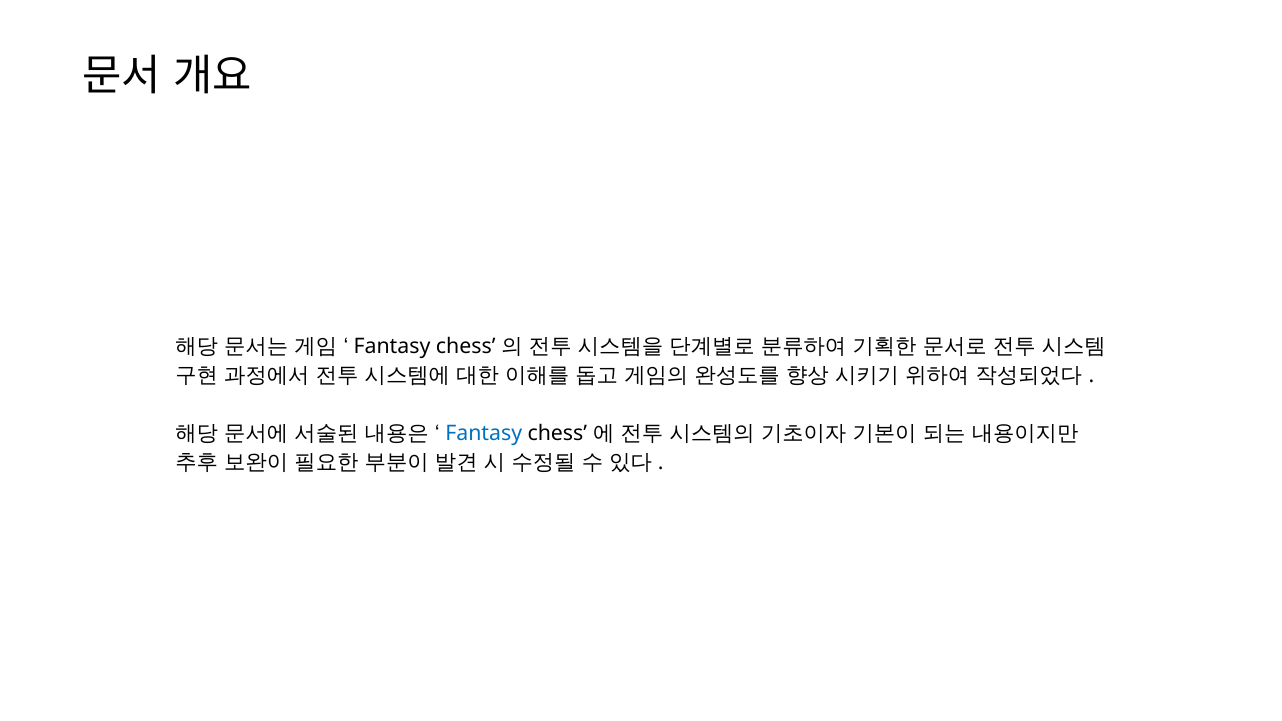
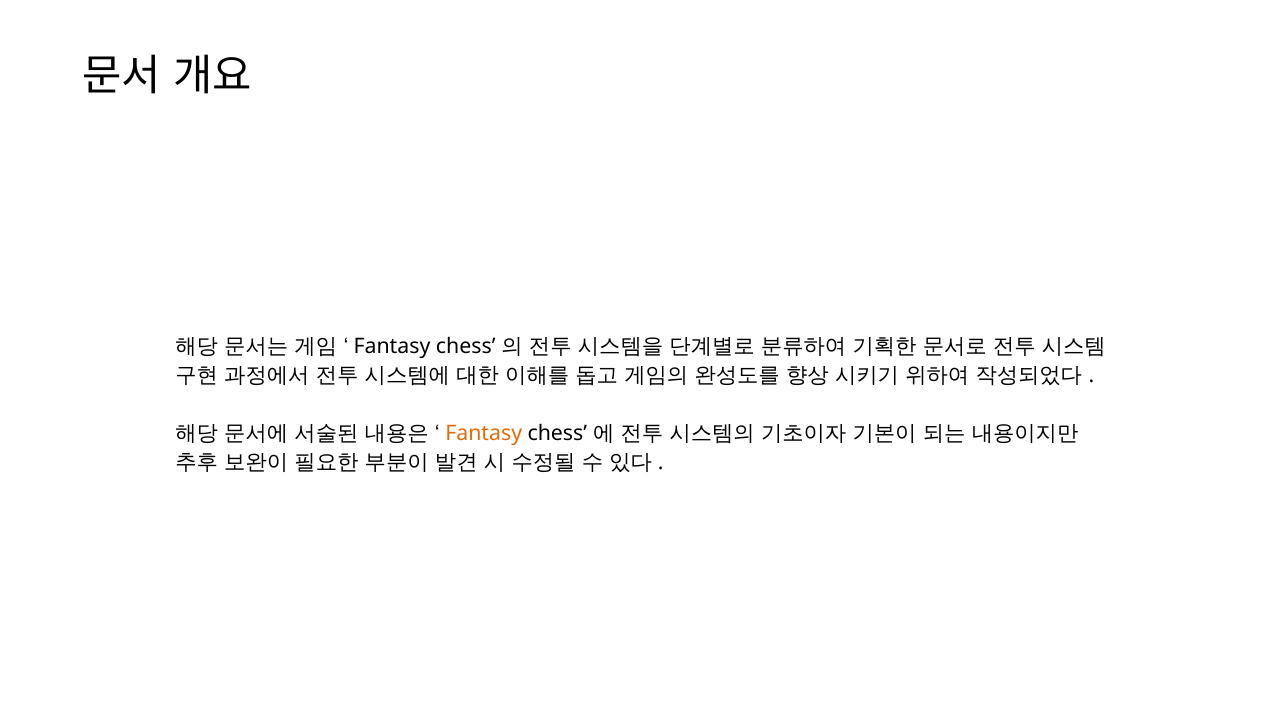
Fantasy at (484, 433) colour: blue -> orange
